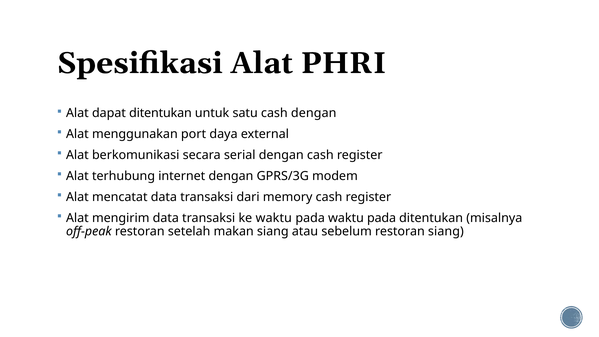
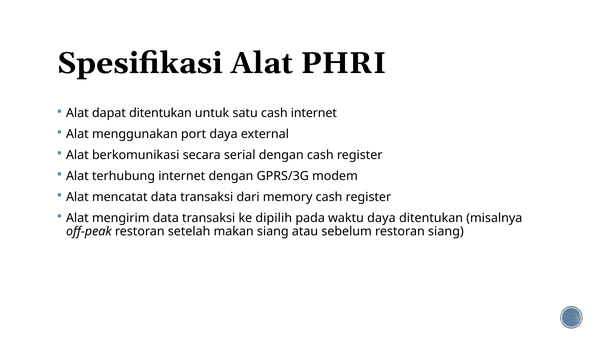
cash dengan: dengan -> internet
ke waktu: waktu -> dipilih
pada waktu pada: pada -> daya
